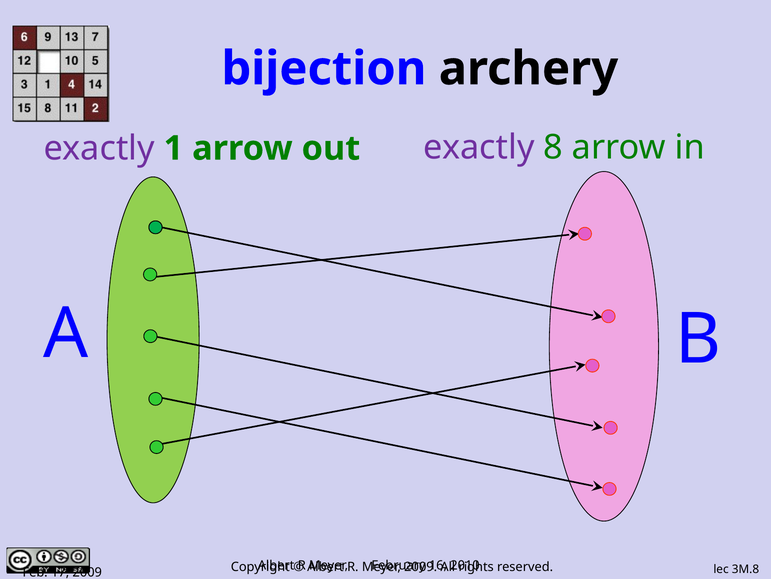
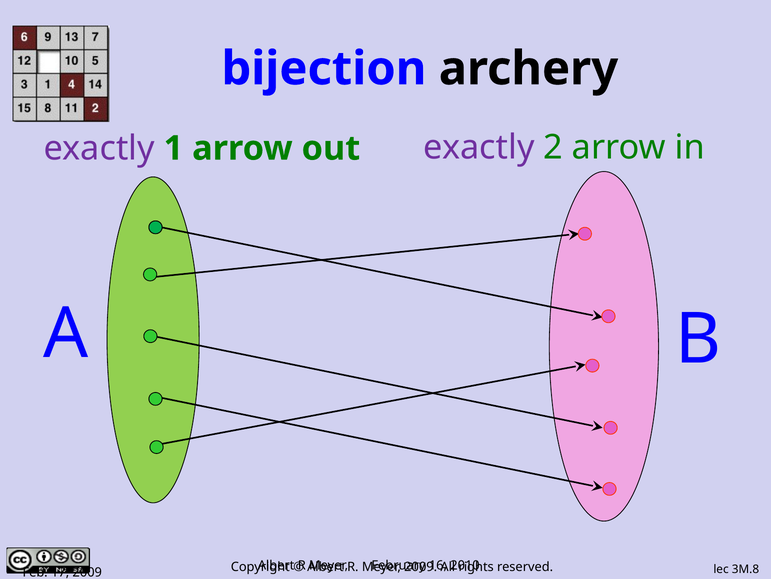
8: 8 -> 2
